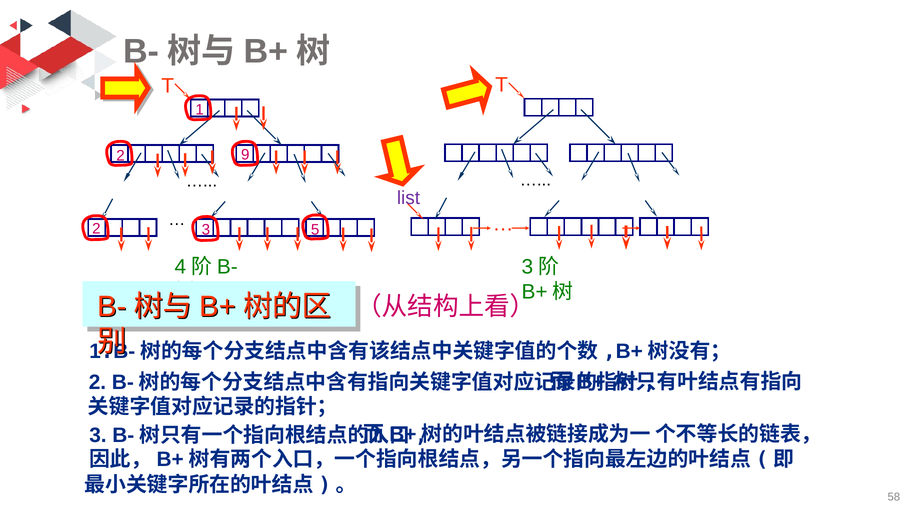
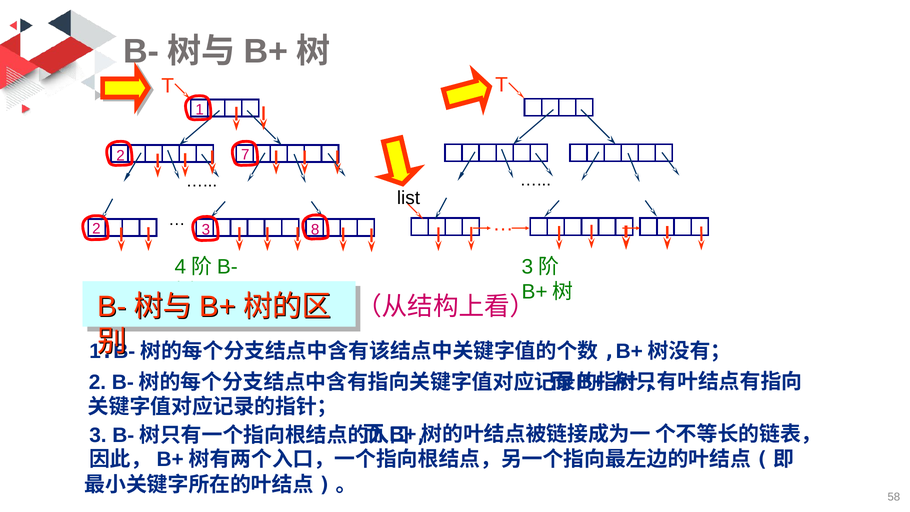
9: 9 -> 7
list colour: purple -> black
5: 5 -> 8
